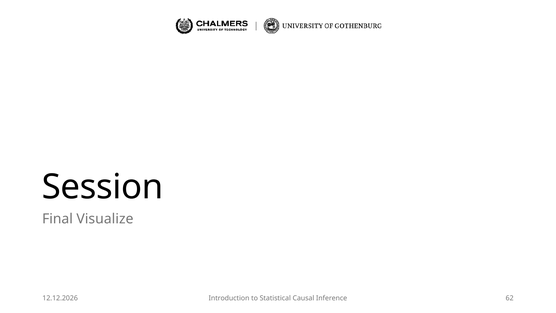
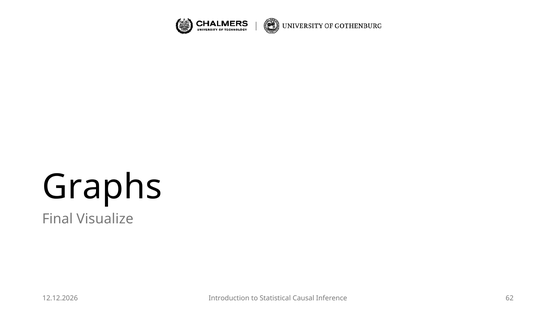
Session: Session -> Graphs
